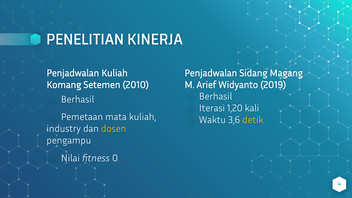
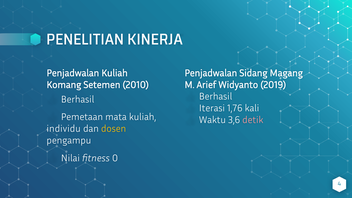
1,20: 1,20 -> 1,76
detik colour: yellow -> pink
industry: industry -> individu
